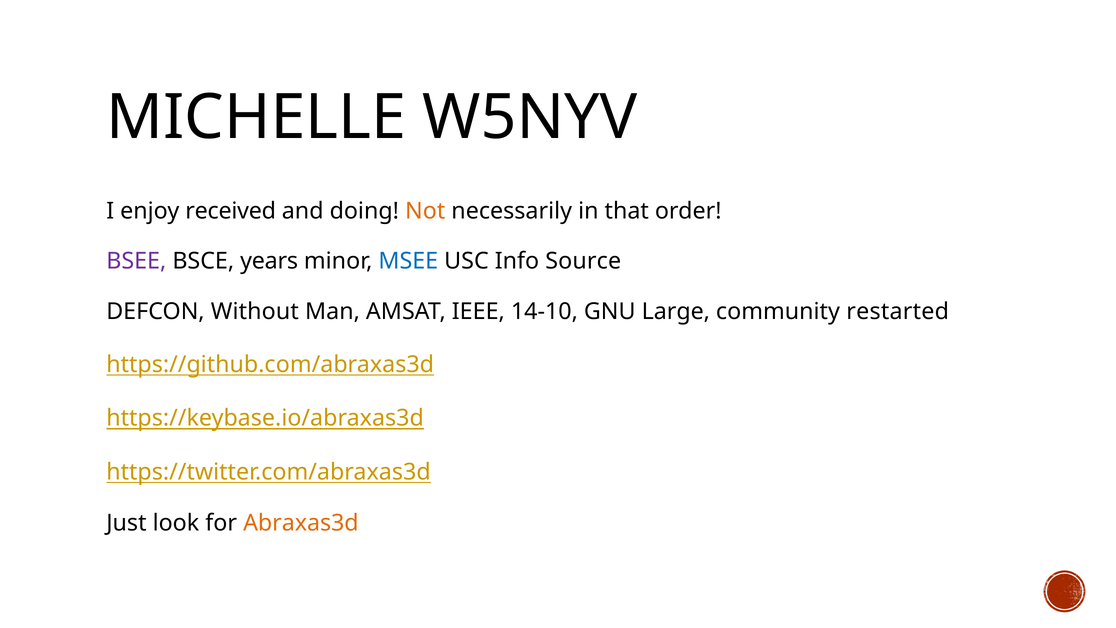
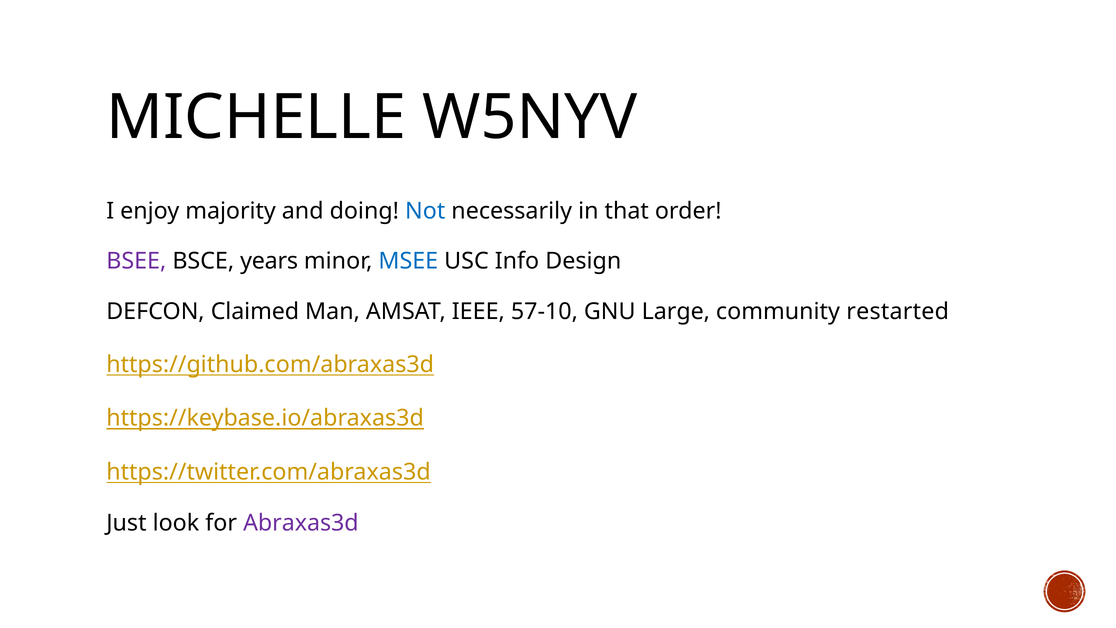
received: received -> majority
Not colour: orange -> blue
Source: Source -> Design
Without: Without -> Claimed
14-10: 14-10 -> 57-10
Abraxas3d colour: orange -> purple
